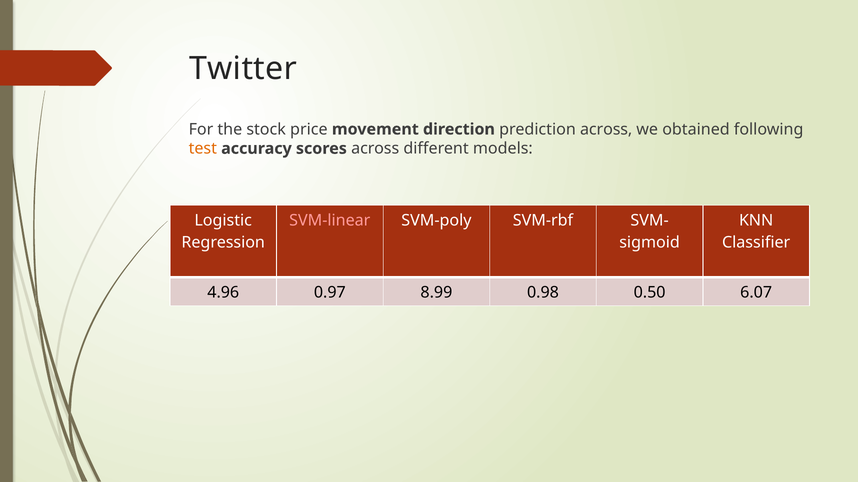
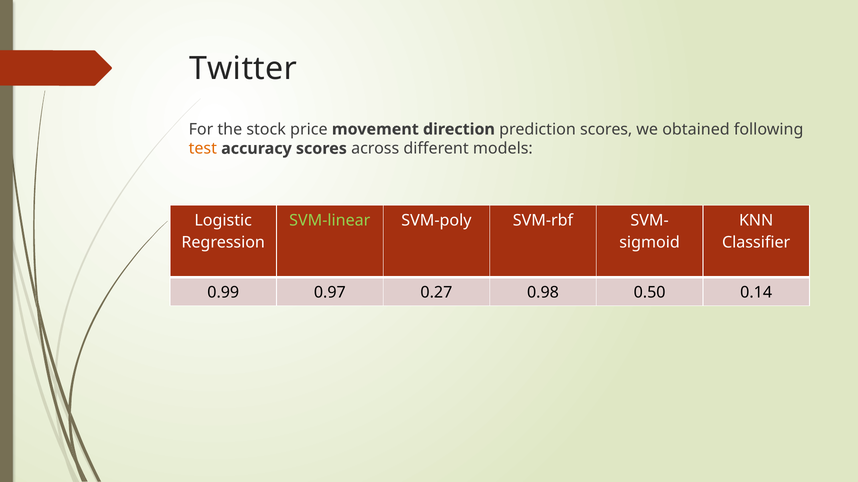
prediction across: across -> scores
SVM-linear colour: pink -> light green
4.96: 4.96 -> 0.99
8.99: 8.99 -> 0.27
6.07: 6.07 -> 0.14
